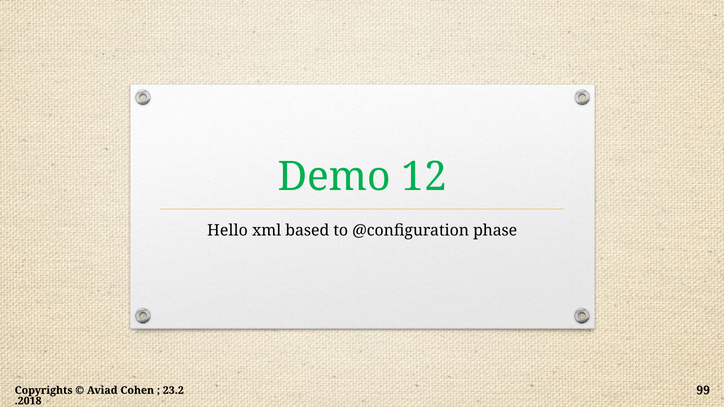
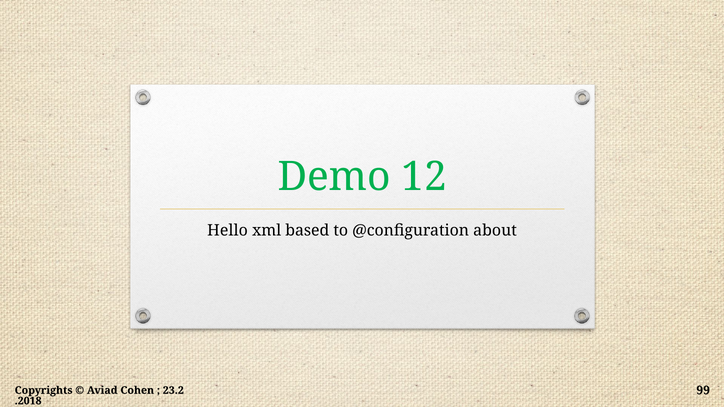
phase: phase -> about
